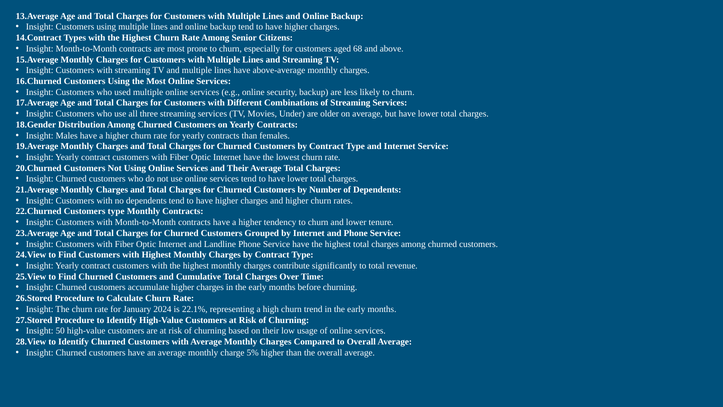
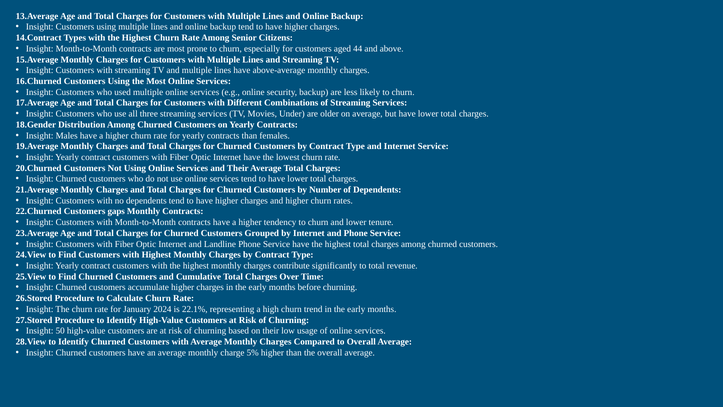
68: 68 -> 44
Customers type: type -> gaps
